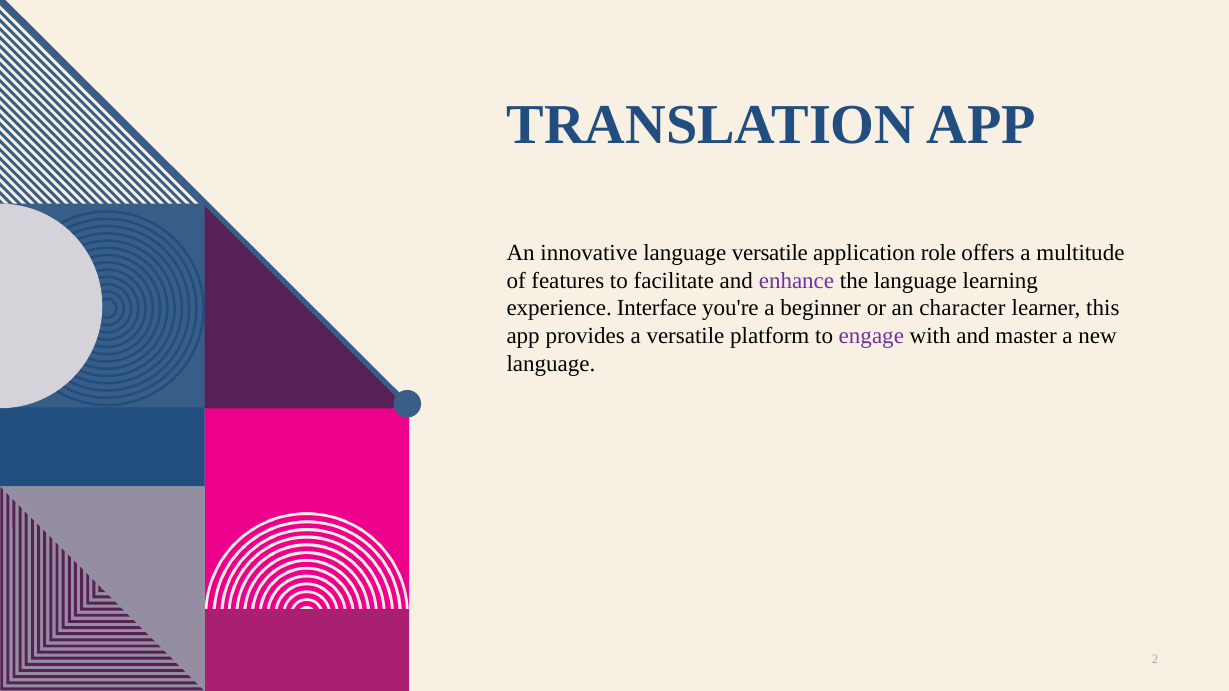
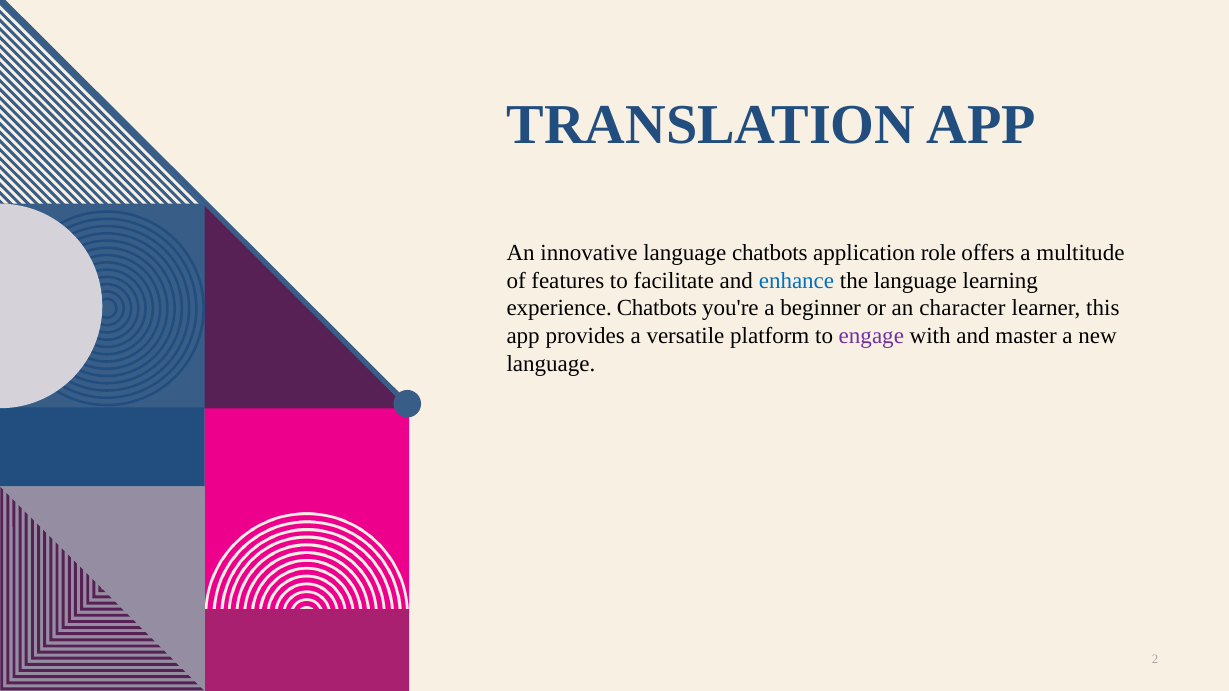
language versatile: versatile -> chatbots
enhance colour: purple -> blue
experience Interface: Interface -> Chatbots
